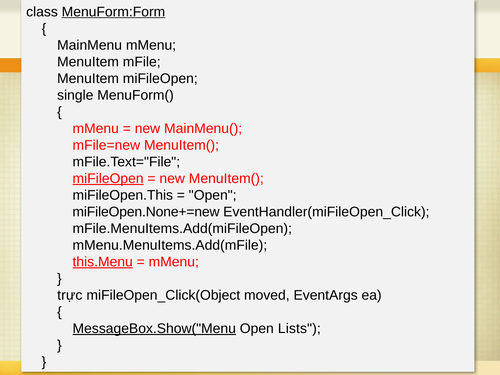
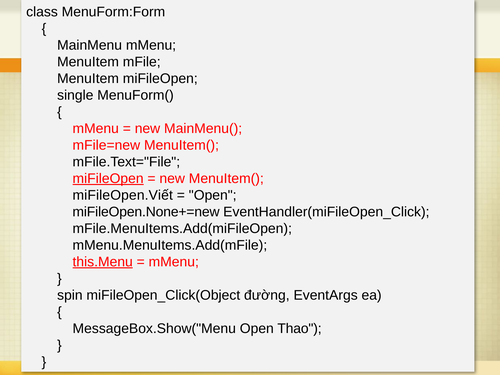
MenuForm:Form underline: present -> none
miFileOpen.This: miFileOpen.This -> miFileOpen.Viết
trực: trực -> spin
moved: moved -> đường
MessageBox.Show("Menu underline: present -> none
Lists: Lists -> Thao
